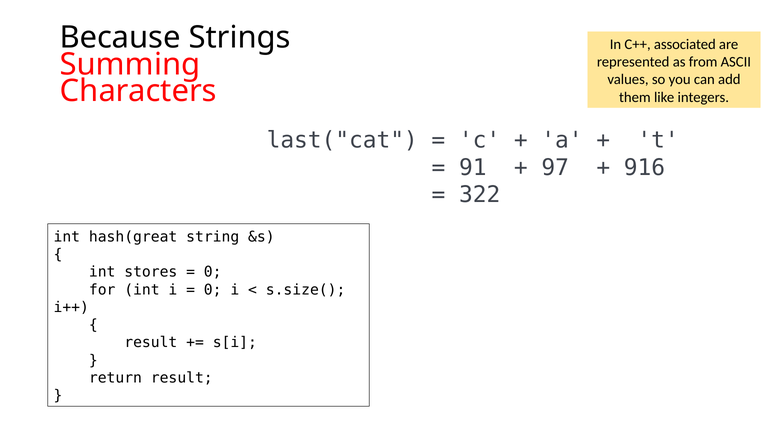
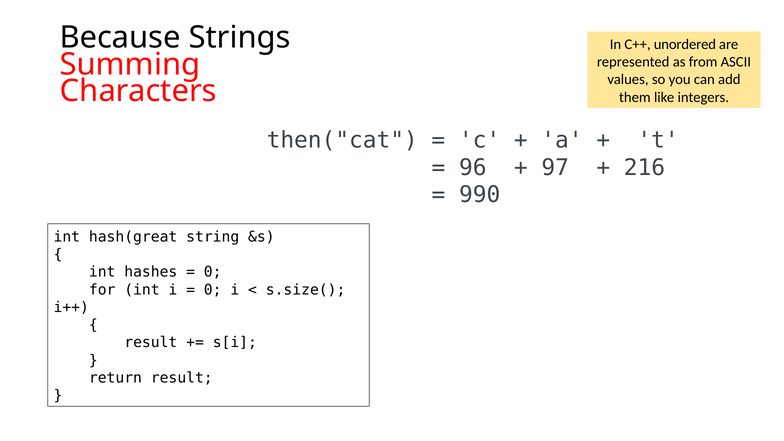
associated: associated -> unordered
last("cat: last("cat -> then("cat
91: 91 -> 96
916: 916 -> 216
322: 322 -> 990
stores: stores -> hashes
